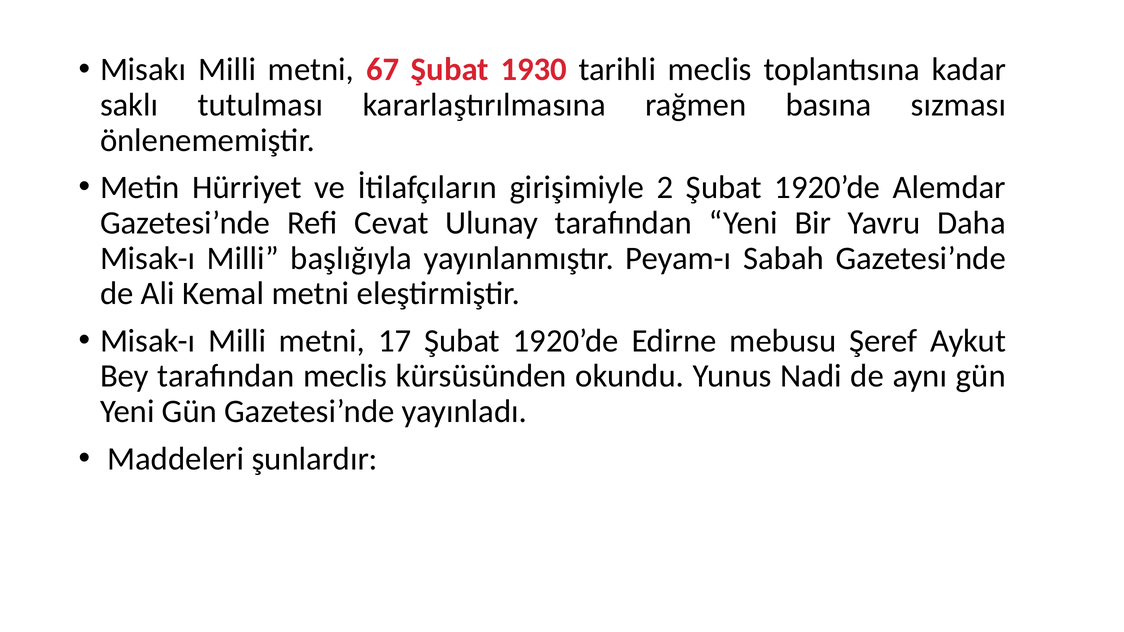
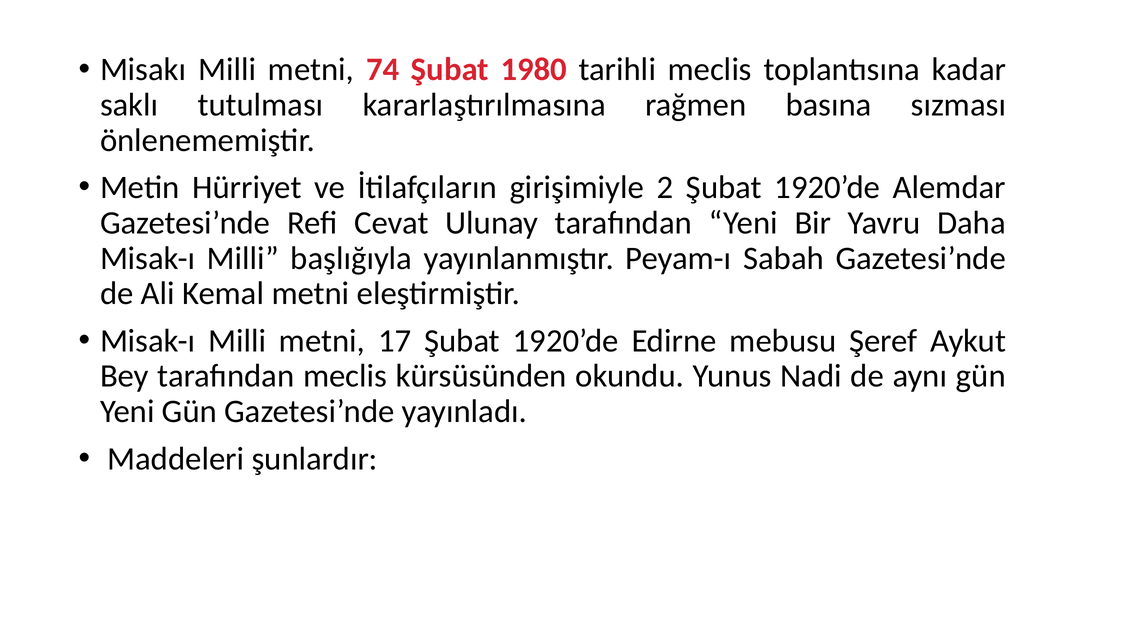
67: 67 -> 74
1930: 1930 -> 1980
